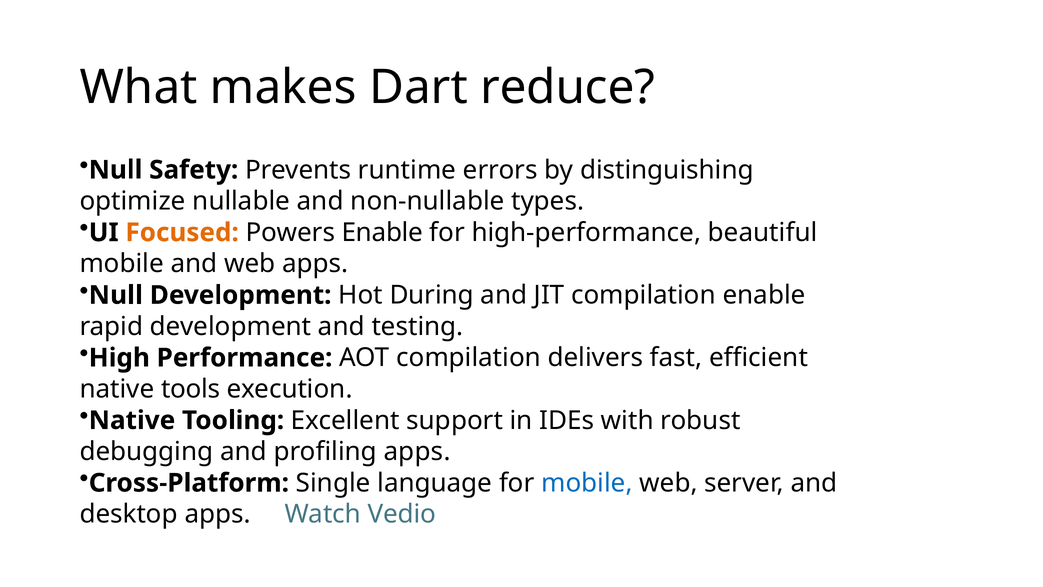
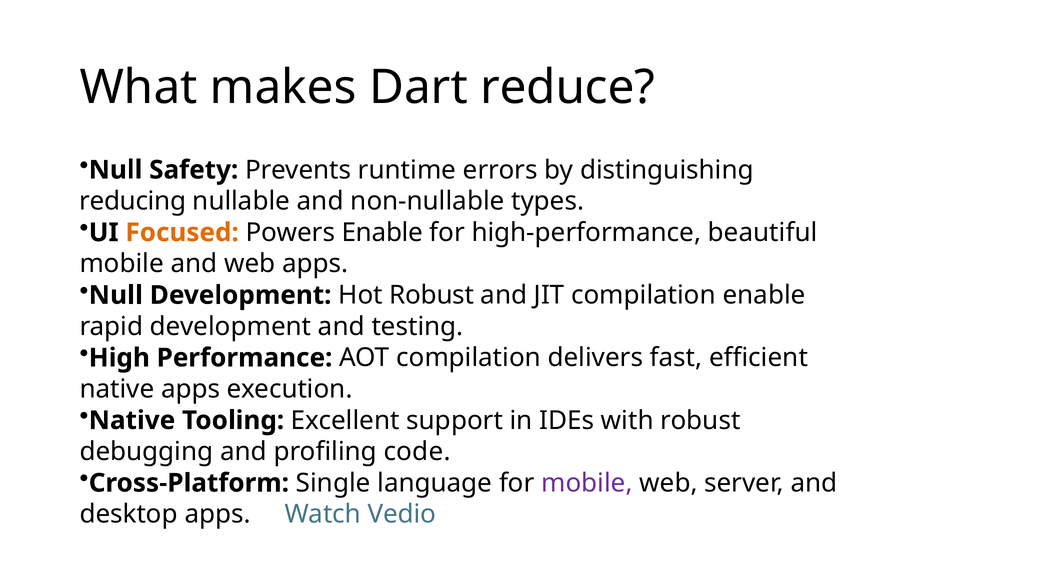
optimize: optimize -> reducing
Hot During: During -> Robust
native tools: tools -> apps
profiling apps: apps -> code
mobile at (587, 483) colour: blue -> purple
